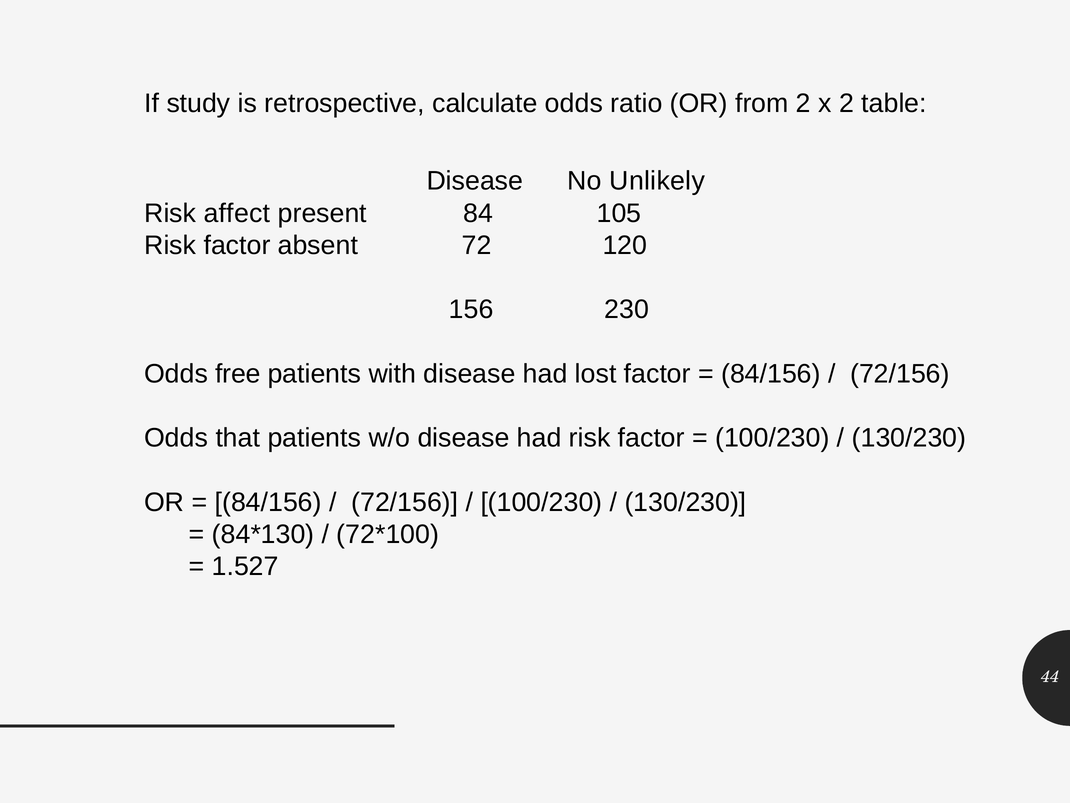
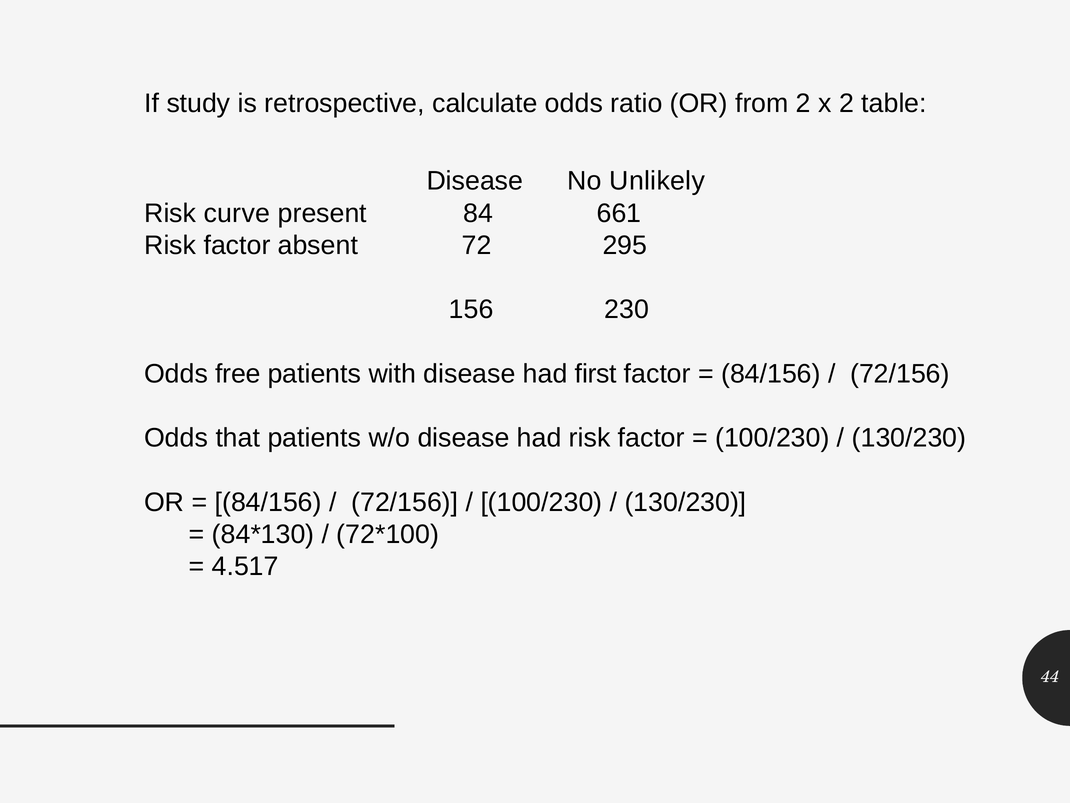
affect: affect -> curve
105: 105 -> 661
120: 120 -> 295
lost: lost -> first
1.527: 1.527 -> 4.517
